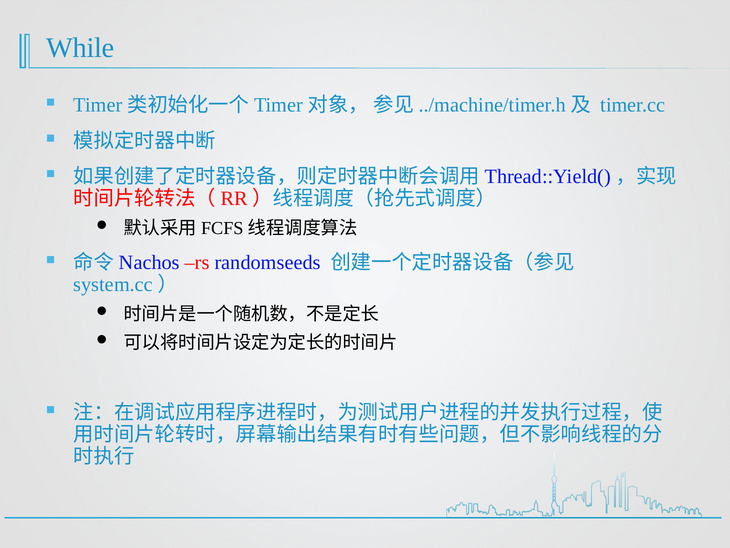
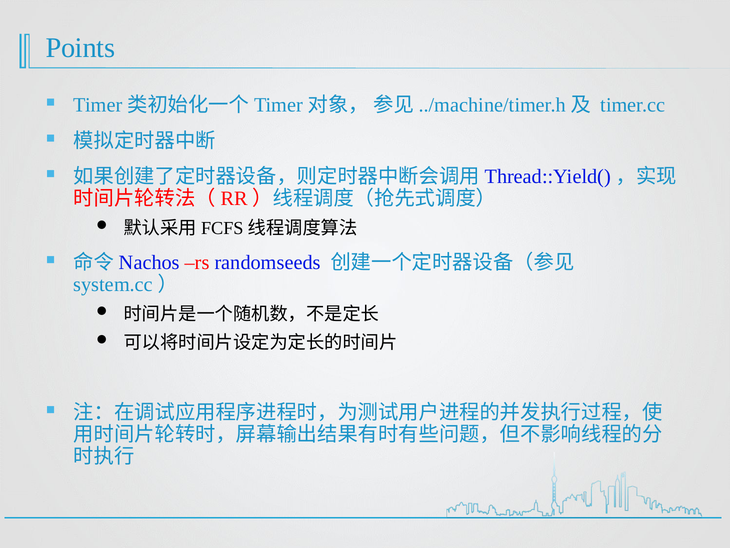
While: While -> Points
